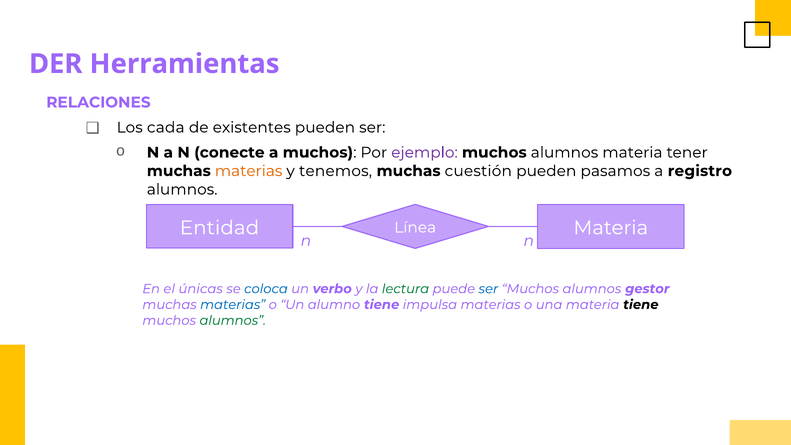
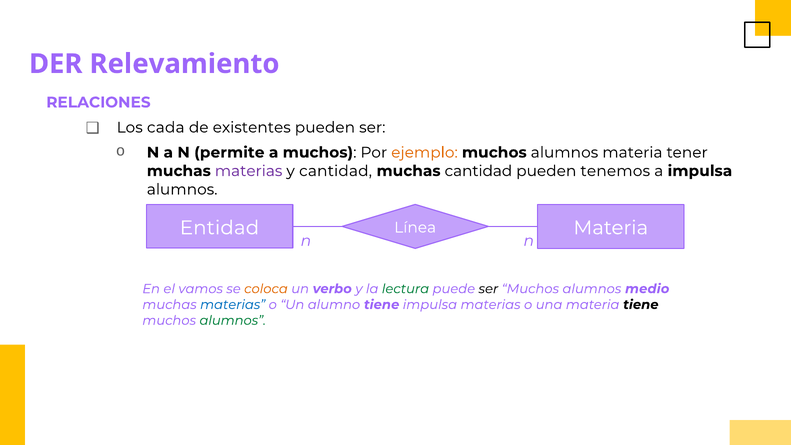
Herramientas: Herramientas -> Relevamiento
conecte: conecte -> permite
ejemplo colour: purple -> orange
materias at (249, 171) colour: orange -> purple
y tenemos: tenemos -> cantidad
muchas cuestión: cuestión -> cantidad
pasamos: pasamos -> tenemos
a registro: registro -> impulsa
únicas: únicas -> vamos
coloca colour: blue -> orange
ser at (488, 289) colour: blue -> black
gestor: gestor -> medio
